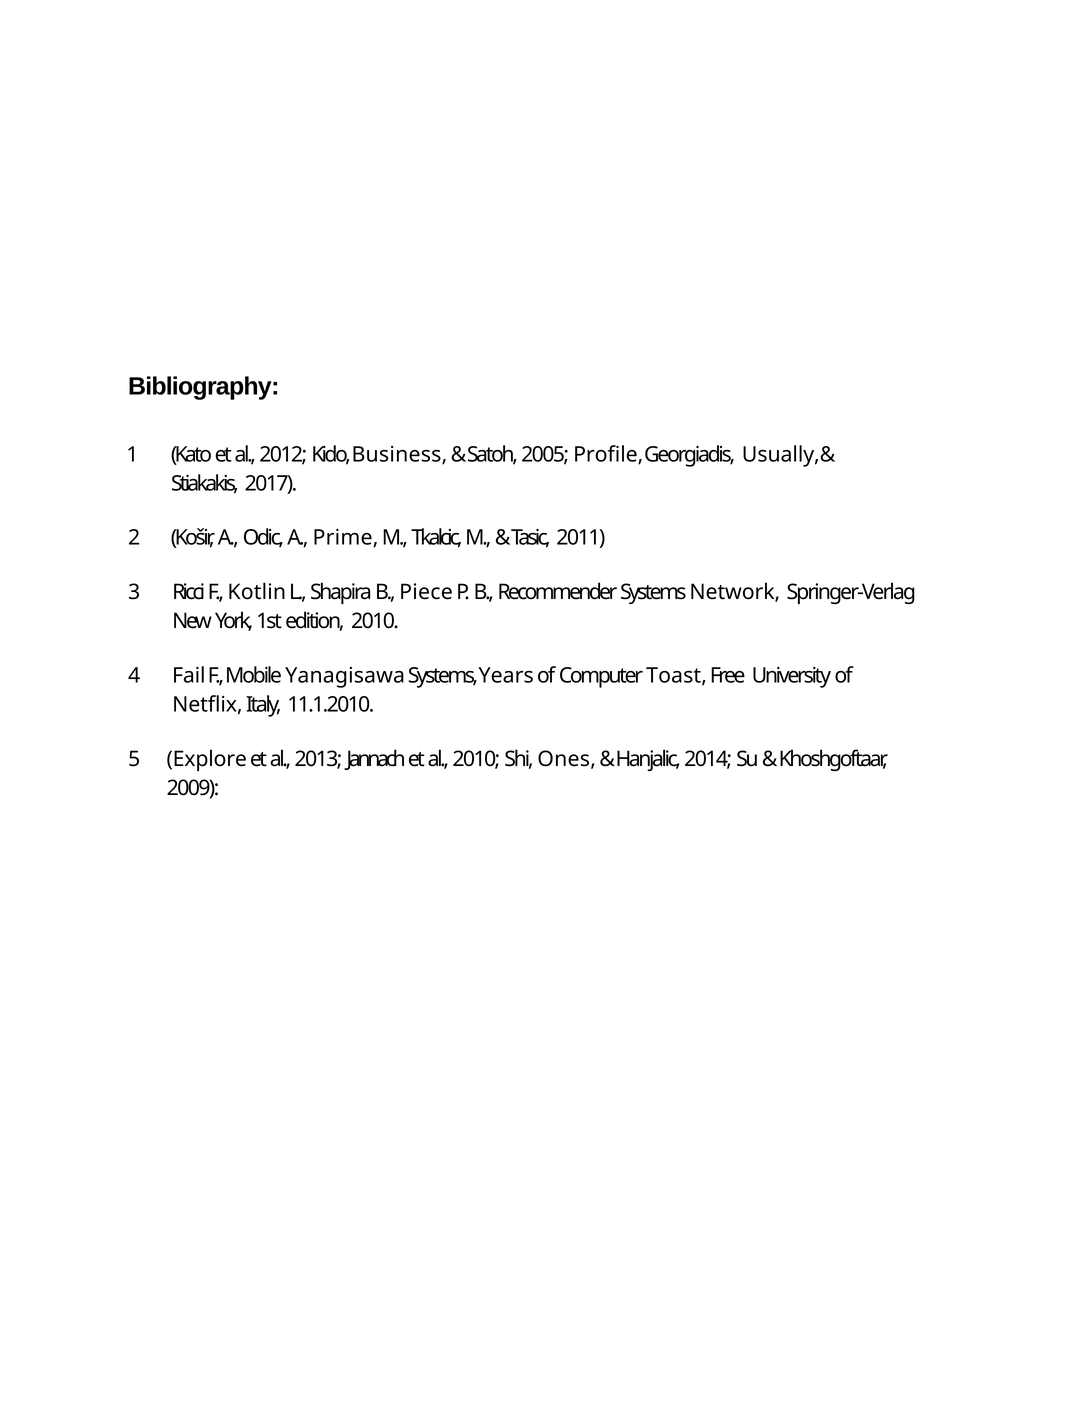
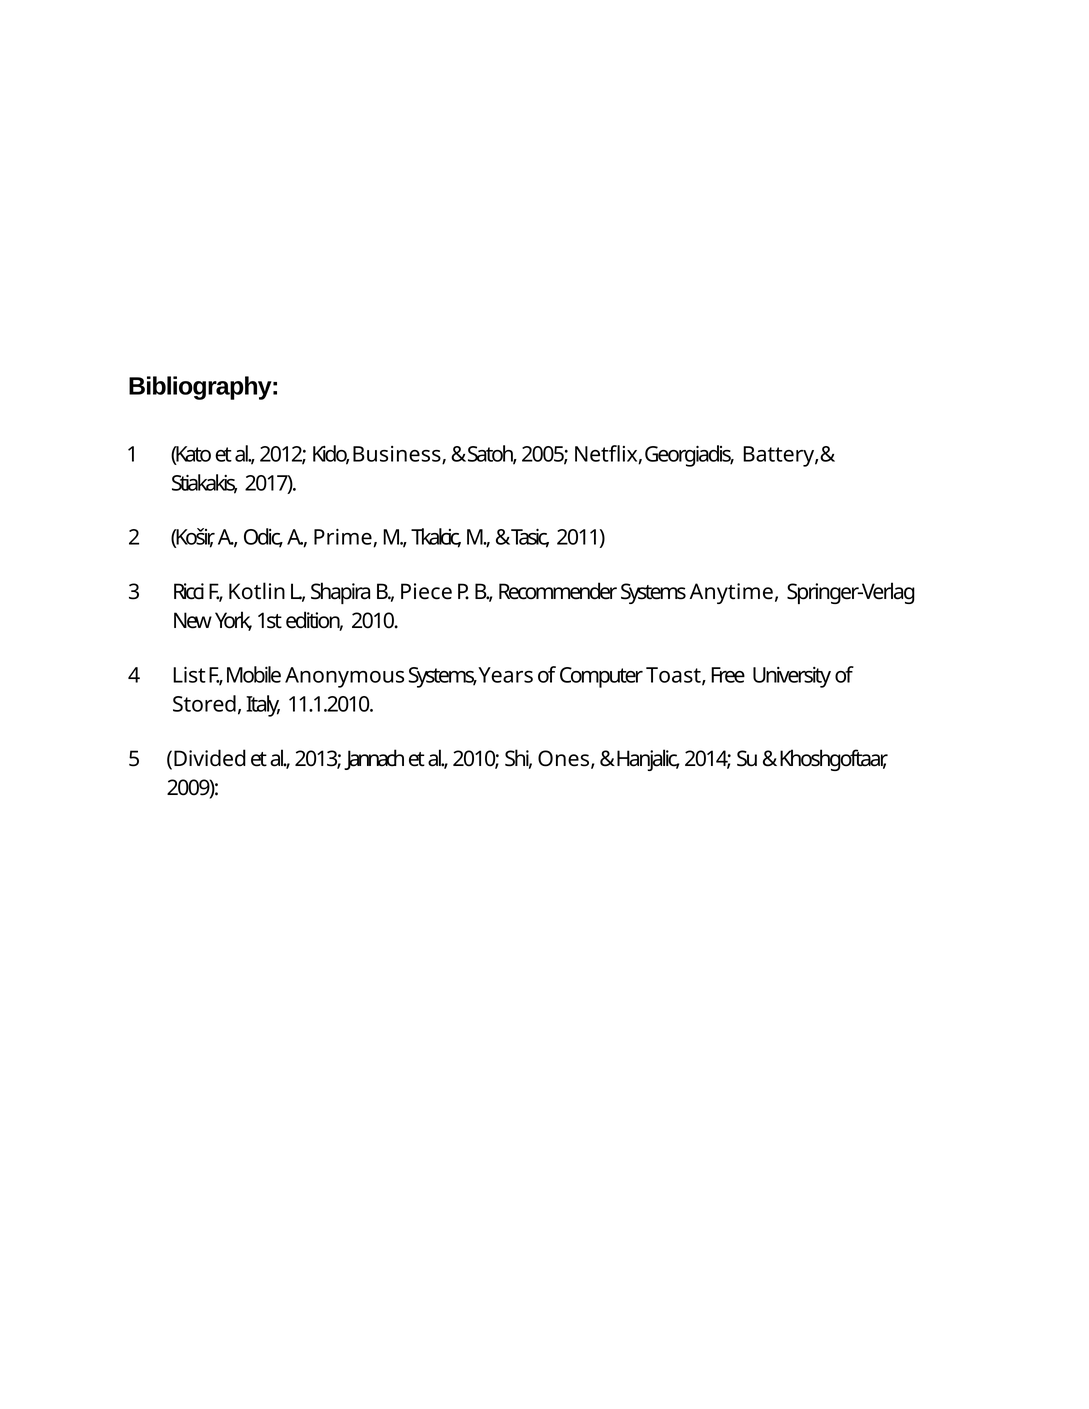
Profile: Profile -> Netflix
Usually,&: Usually,& -> Battery,&
Network: Network -> Anytime
Fail: Fail -> List
Yanagisawa: Yanagisawa -> Anonymous
Netflix: Netflix -> Stored
Explore: Explore -> Divided
